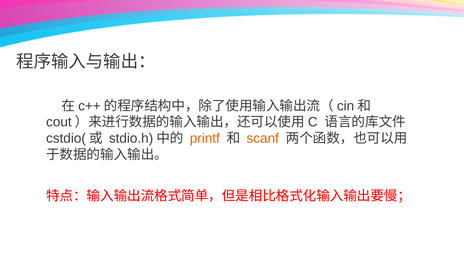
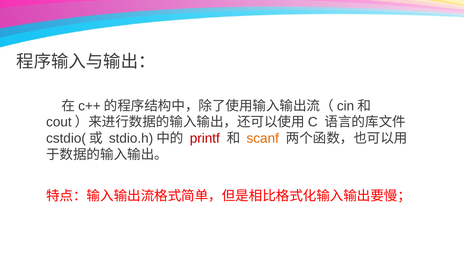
printf colour: orange -> red
